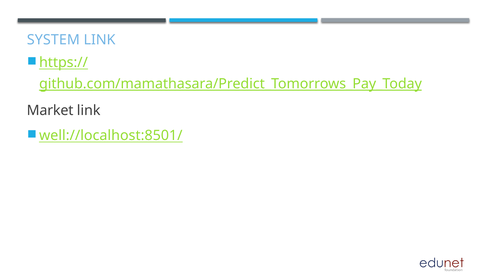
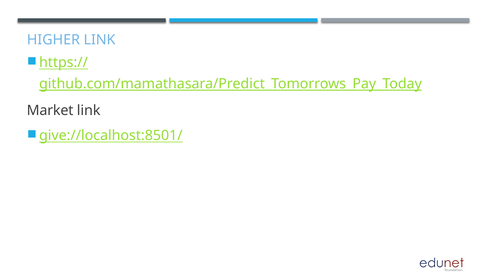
SYSTEM: SYSTEM -> HIGHER
well://localhost:8501/: well://localhost:8501/ -> give://localhost:8501/
